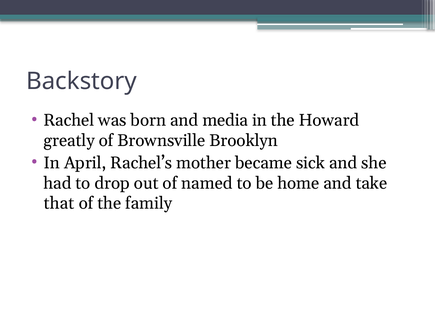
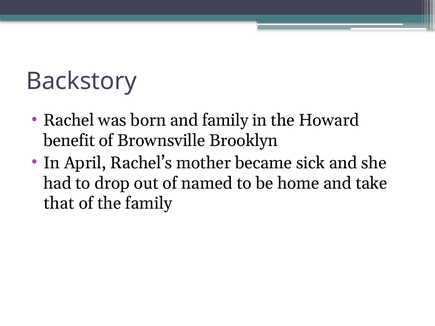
and media: media -> family
greatly: greatly -> benefit
